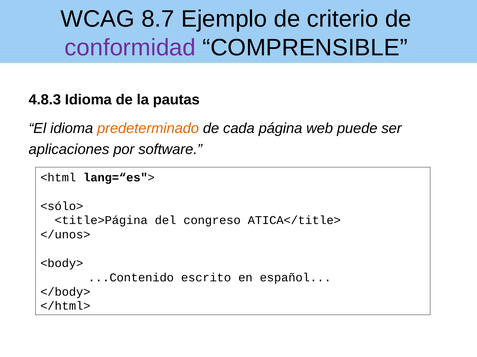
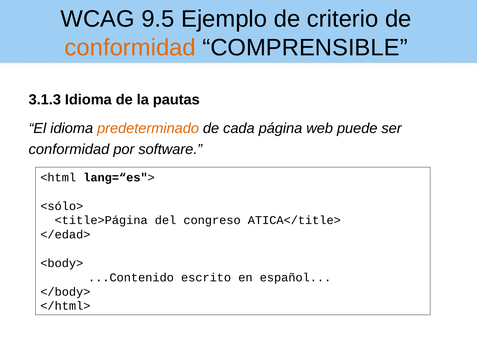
8.7: 8.7 -> 9.5
conformidad at (130, 48) colour: purple -> orange
4.8.3: 4.8.3 -> 3.1.3
aplicaciones at (69, 150): aplicaciones -> conformidad
</unos>: </unos> -> </edad>
